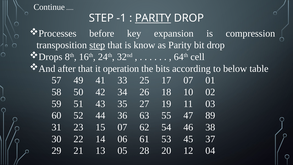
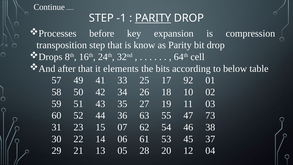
step at (97, 45) underline: present -> none
operation: operation -> elements
17 07: 07 -> 92
89: 89 -> 73
